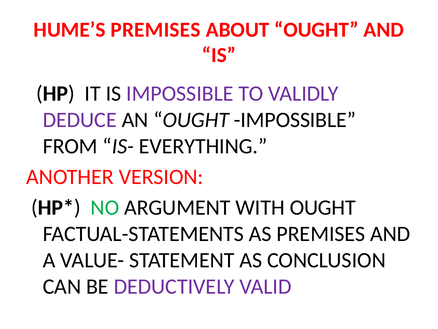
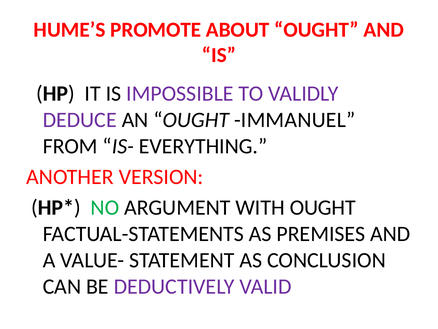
HUME’S PREMISES: PREMISES -> PROMOTE
OUGHT IMPOSSIBLE: IMPOSSIBLE -> IMMANUEL
